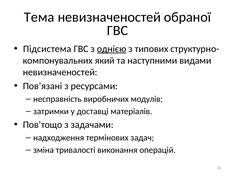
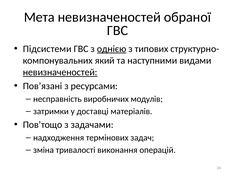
Тема: Тема -> Мета
Підсистема: Підсистема -> Підсистеми
невизначеностей at (60, 72) underline: none -> present
